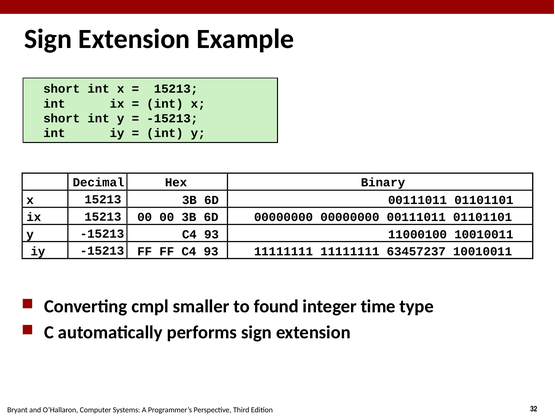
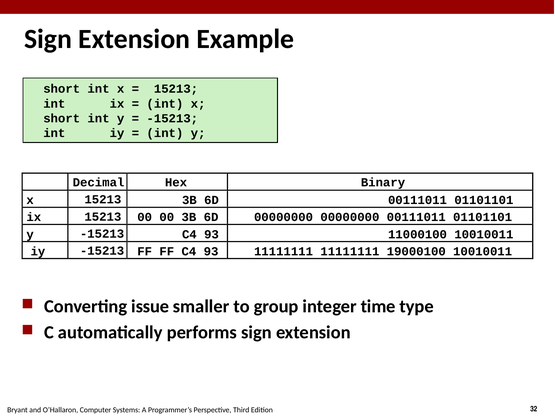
63457237: 63457237 -> 19000100
cmpl: cmpl -> issue
found: found -> group
